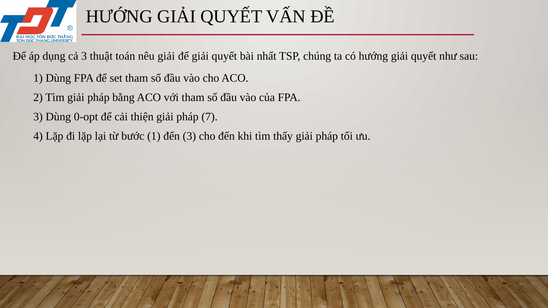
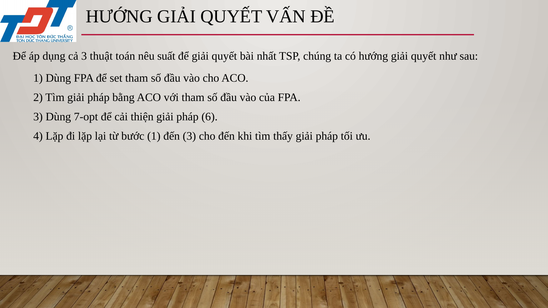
nêu giải: giải -> suất
0-opt: 0-opt -> 7-opt
7: 7 -> 6
